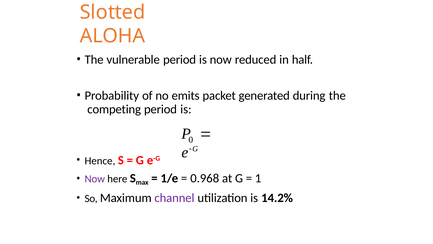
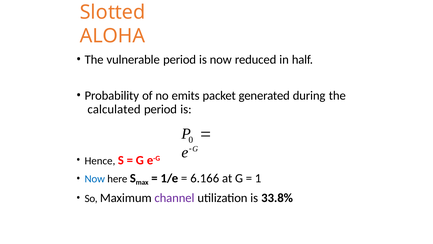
competing: competing -> calculated
Now at (95, 179) colour: purple -> blue
0.968: 0.968 -> 6.166
14.2%: 14.2% -> 33.8%
